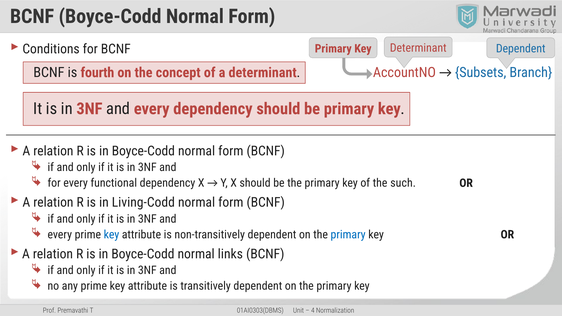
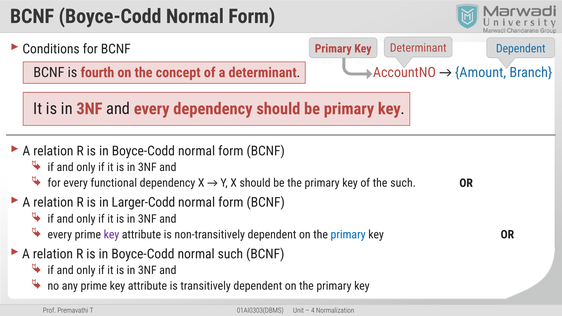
Subsets: Subsets -> Amount
Living-Codd: Living-Codd -> Larger-Codd
key at (111, 235) colour: blue -> purple
normal links: links -> such
